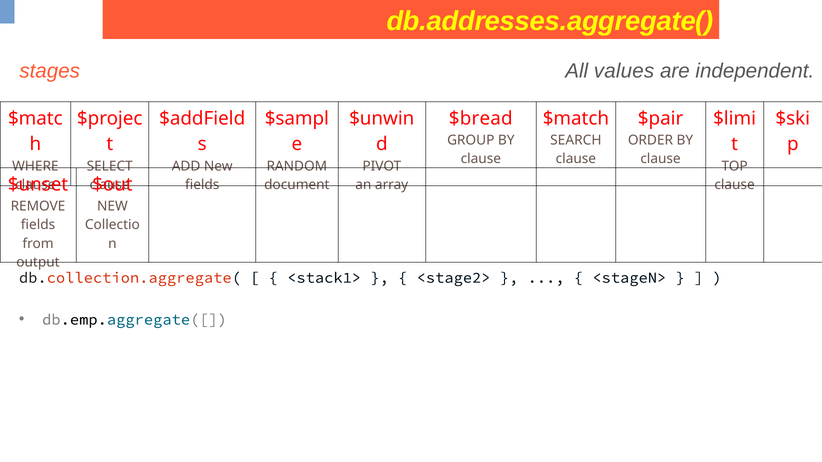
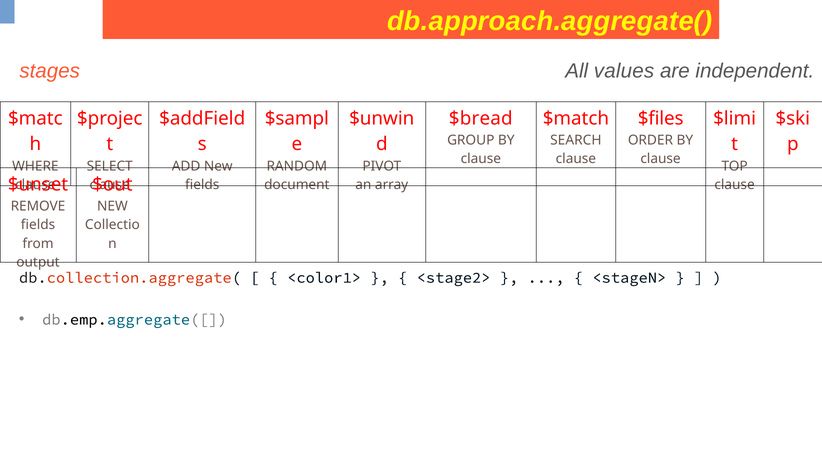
db.addresses.aggregate(: db.addresses.aggregate( -> db.approach.aggregate(
$pair: $pair -> $files
<stack1>: <stack1> -> <color1>
